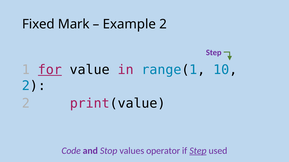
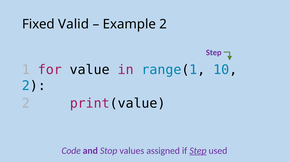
Mark: Mark -> Valid
for underline: present -> none
operator: operator -> assigned
